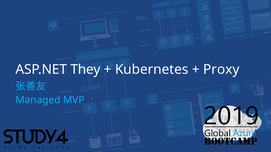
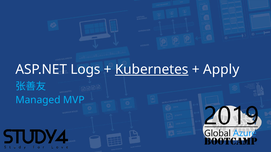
They: They -> Logs
Kubernetes underline: none -> present
Proxy: Proxy -> Apply
